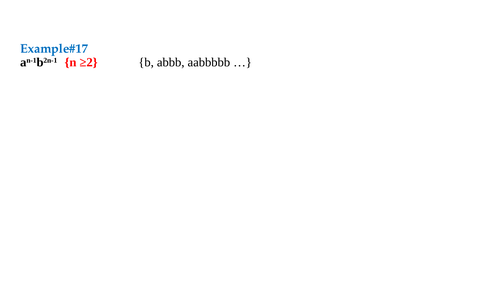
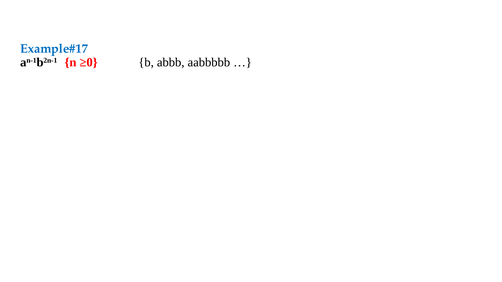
≥2: ≥2 -> ≥0
